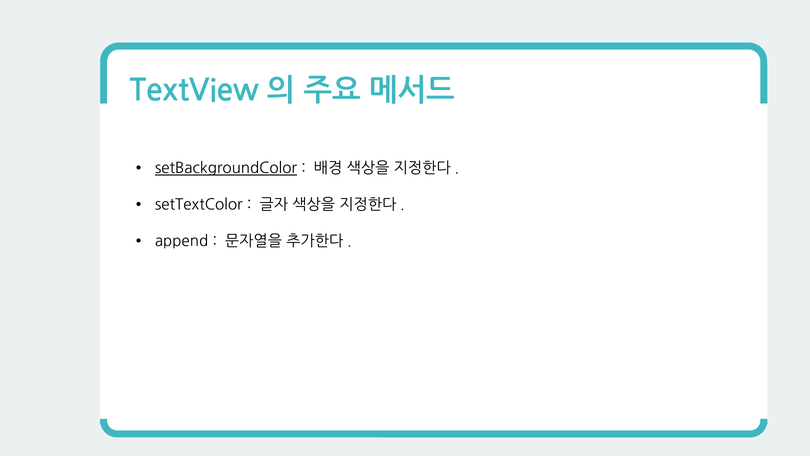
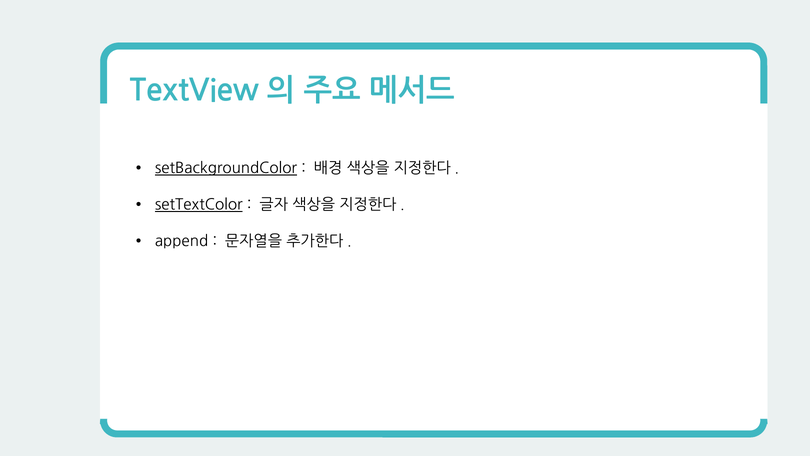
setTextColor underline: none -> present
